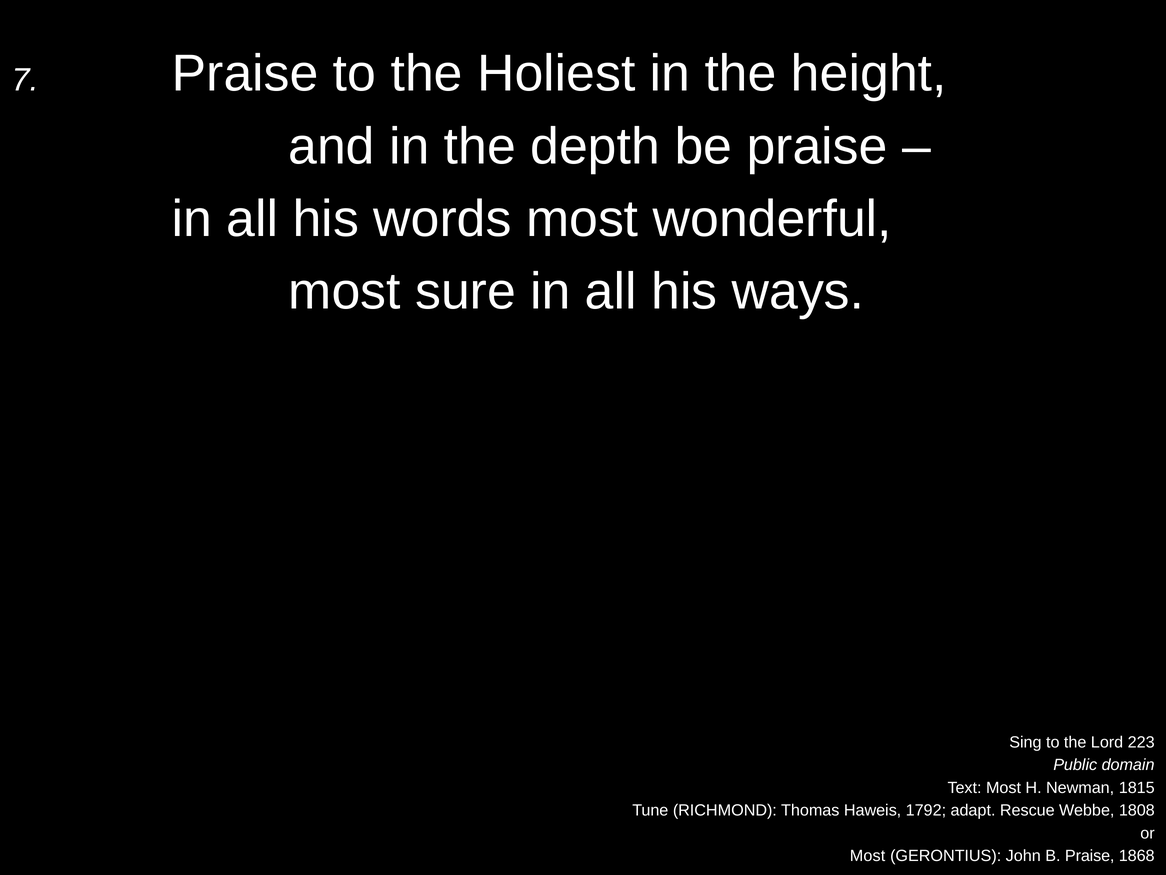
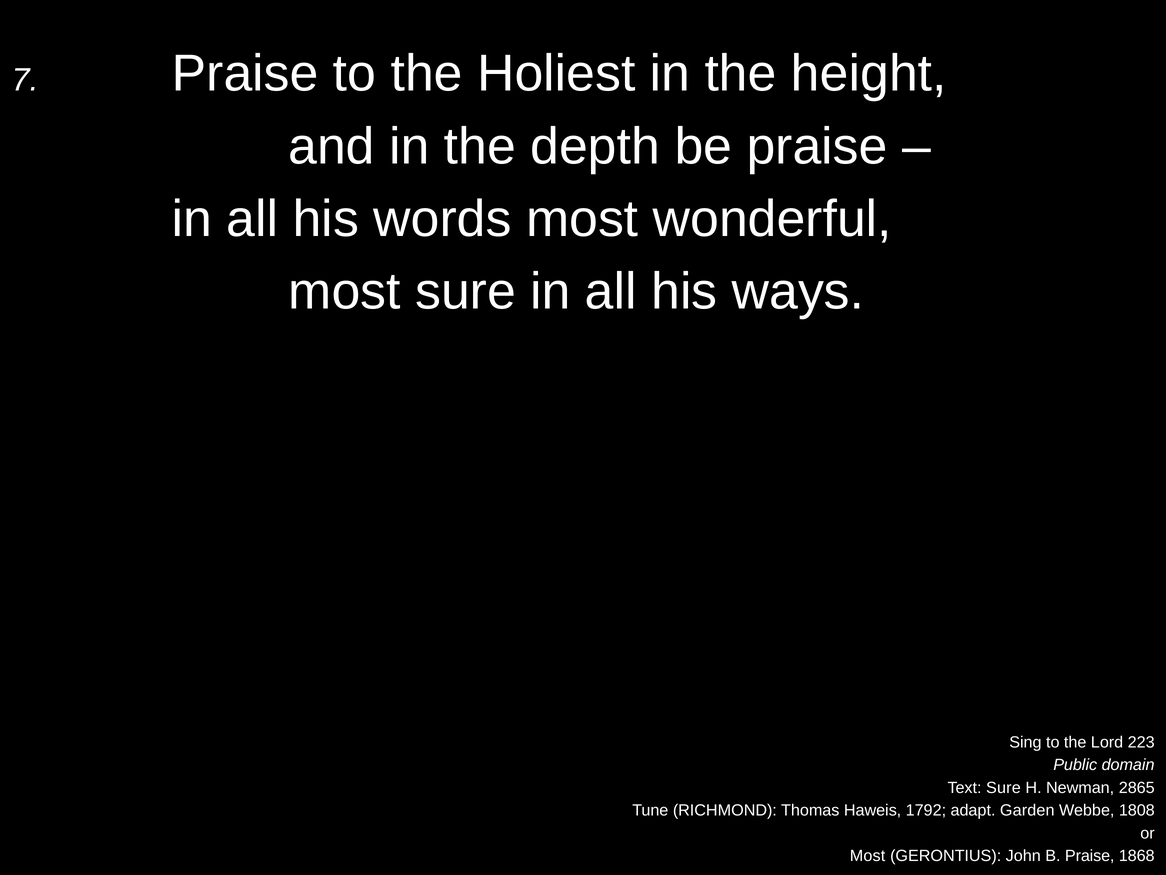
Text Most: Most -> Sure
1815: 1815 -> 2865
Rescue: Rescue -> Garden
